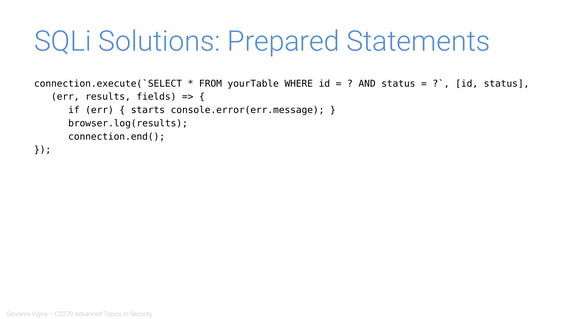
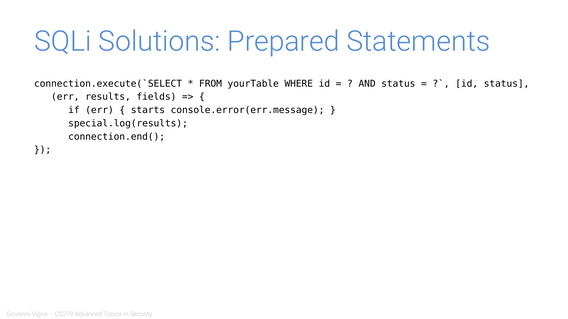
browser.log(results: browser.log(results -> special.log(results
